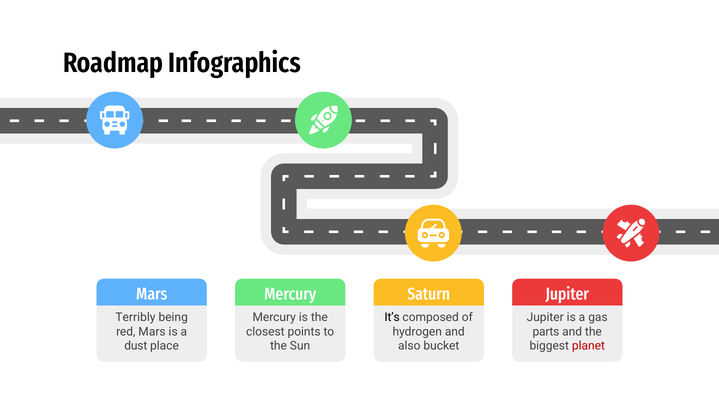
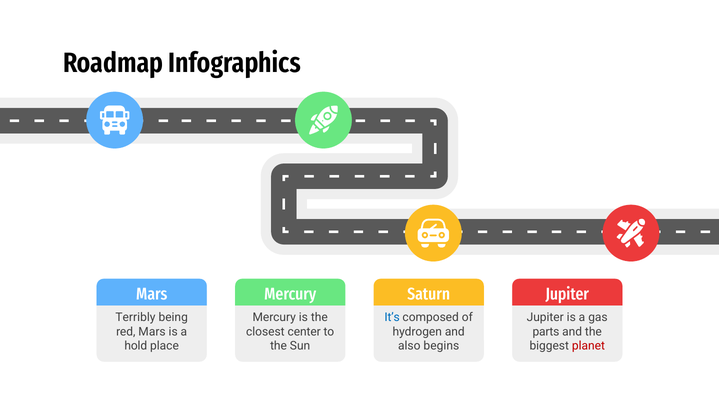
It’s colour: black -> blue
points: points -> center
dust: dust -> hold
bucket: bucket -> begins
